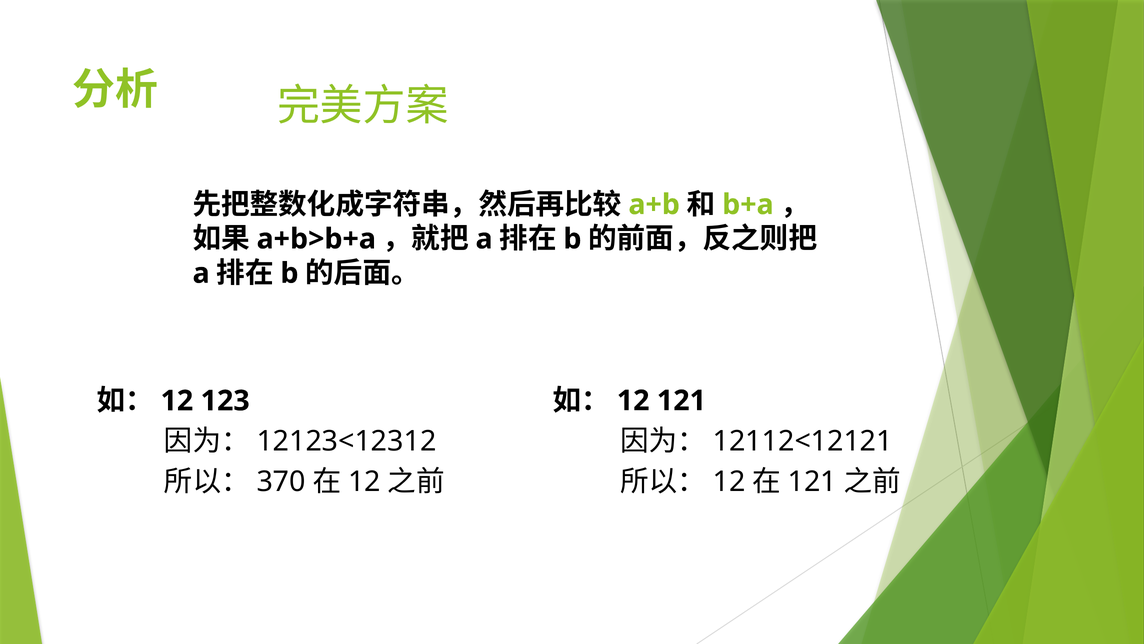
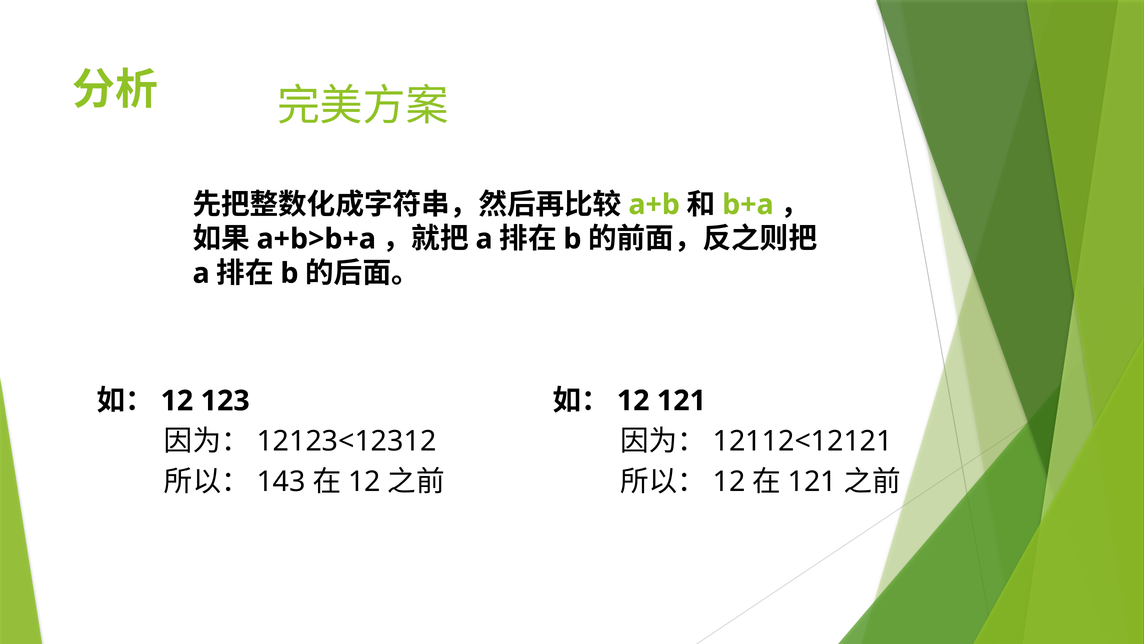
370: 370 -> 143
